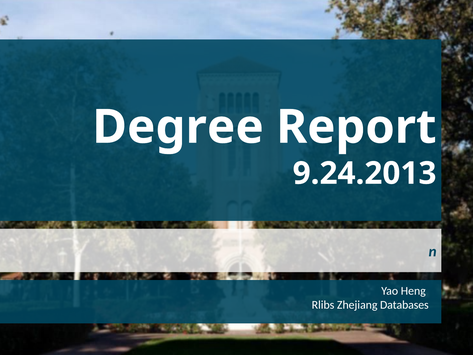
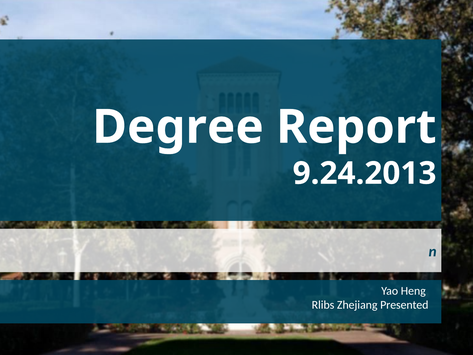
Databases: Databases -> Presented
